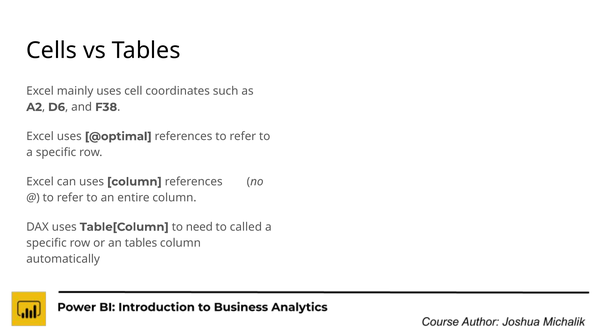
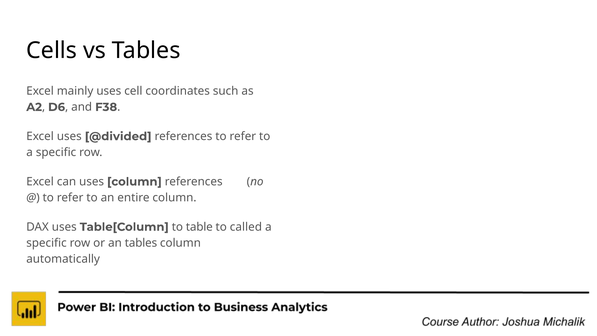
@optimal: @optimal -> @divided
need: need -> table
